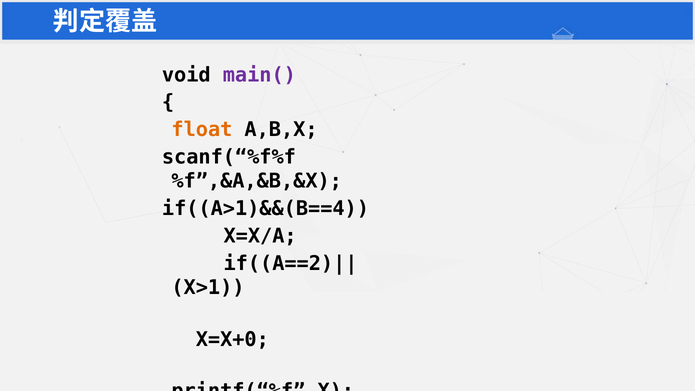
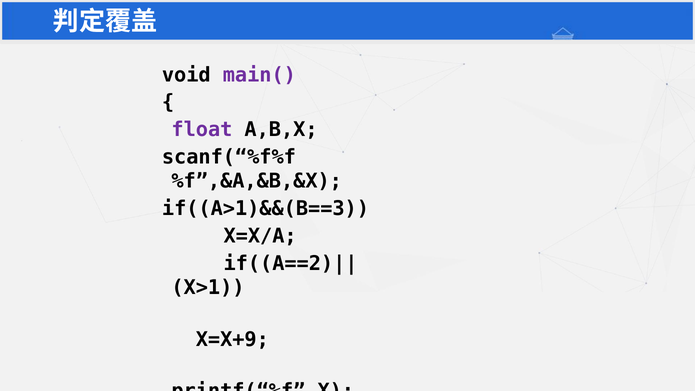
float colour: orange -> purple
if((A>1)&&(B==4: if((A>1)&&(B==4 -> if((A>1)&&(B==3
X=X+0: X=X+0 -> X=X+9
